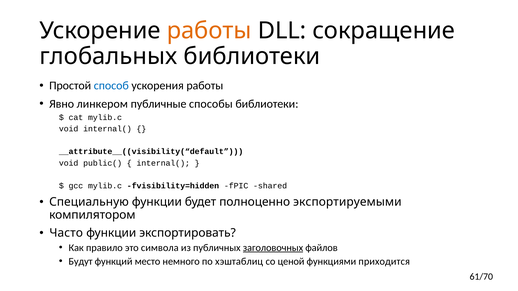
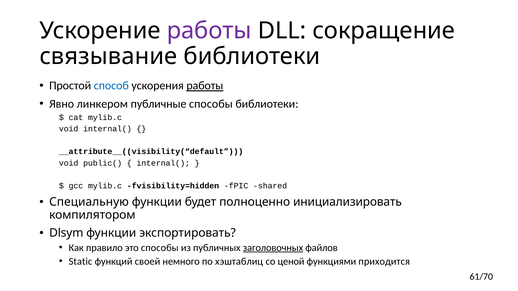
работы at (209, 31) colour: orange -> purple
глобальных: глобальных -> cвязывание
работы at (205, 86) underline: none -> present
экспортируемыми: экспортируемыми -> инициализировать
Часто: Часто -> Dlsym
это символа: символа -> способы
Будут: Будут -> Static
место: место -> своей
